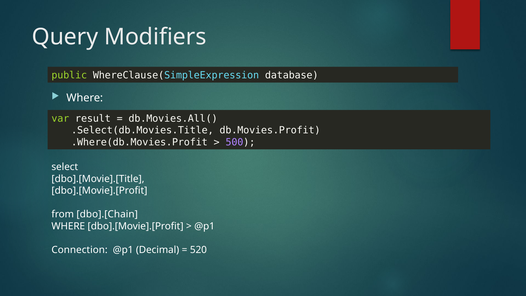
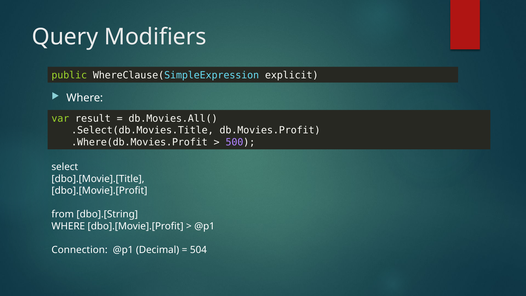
database: database -> explicit
dbo].[Chain: dbo].[Chain -> dbo].[String
520: 520 -> 504
